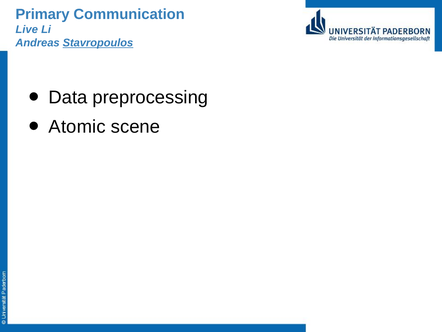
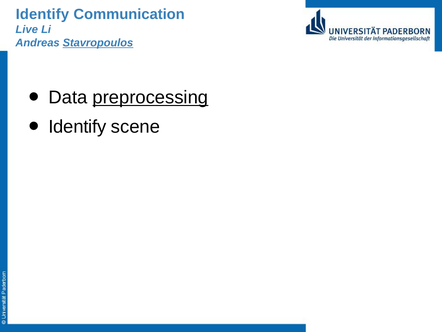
Primary at (43, 14): Primary -> Identify
preprocessing underline: none -> present
Atomic at (77, 127): Atomic -> Identify
